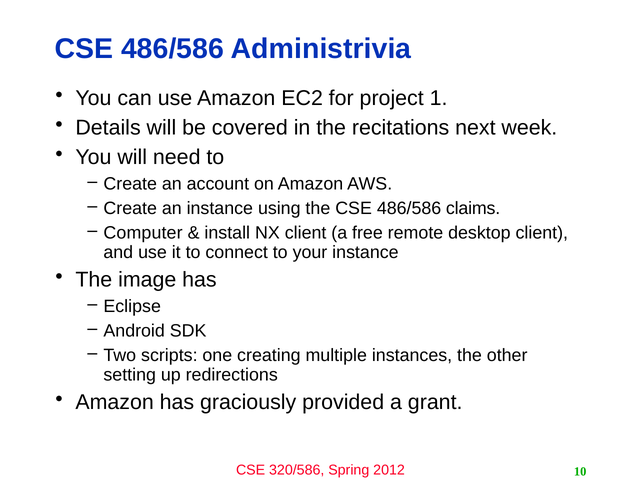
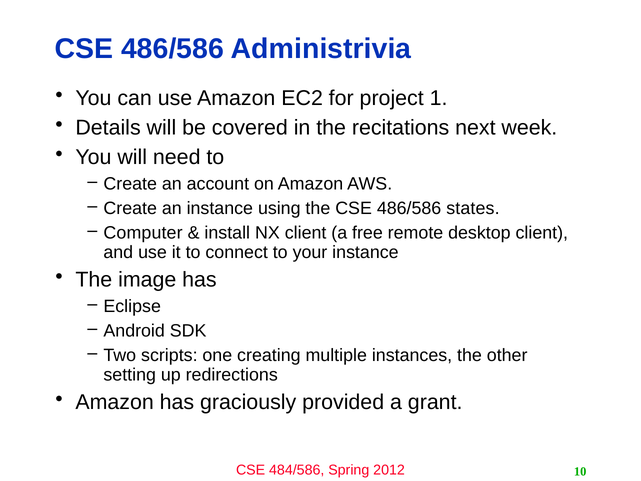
claims: claims -> states
320/586: 320/586 -> 484/586
